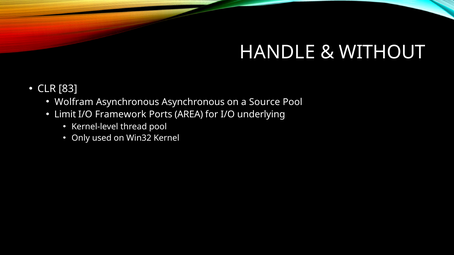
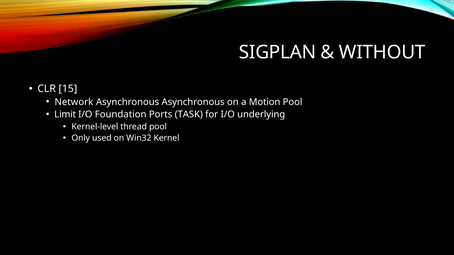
HANDLE: HANDLE -> SIGPLAN
83: 83 -> 15
Wolfram: Wolfram -> Network
Source: Source -> Motion
Framework: Framework -> Foundation
AREA: AREA -> TASK
